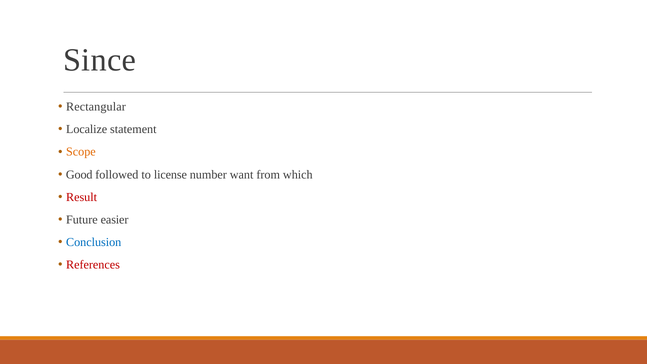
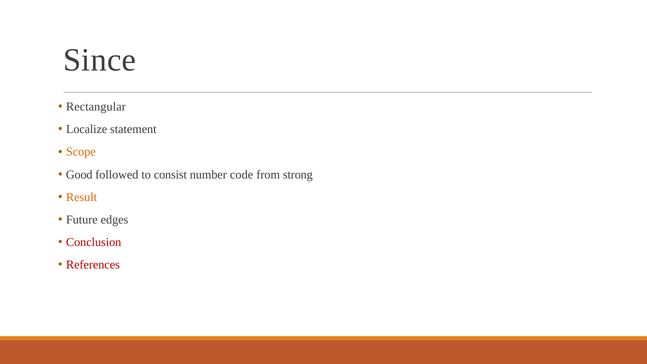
license: license -> consist
want: want -> code
which: which -> strong
Result colour: red -> orange
easier: easier -> edges
Conclusion colour: blue -> red
